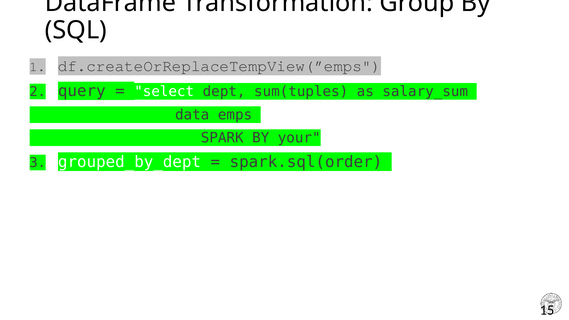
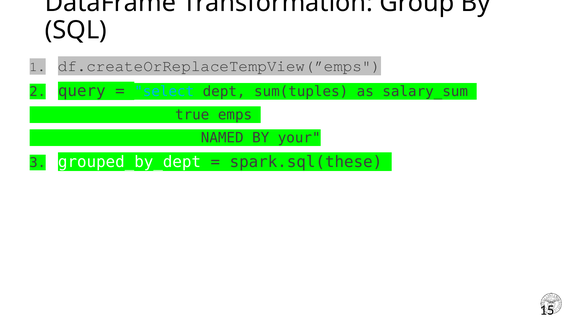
select colour: white -> light blue
data: data -> true
SPARK: SPARK -> NAMED
spark.sql(order: spark.sql(order -> spark.sql(these
